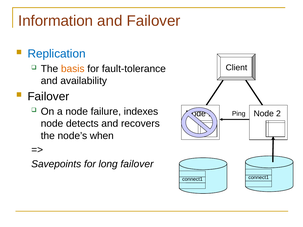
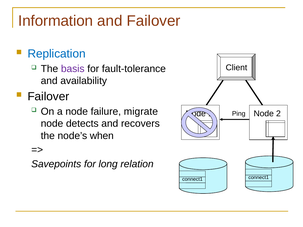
basis colour: orange -> purple
indexes: indexes -> migrate
long failover: failover -> relation
